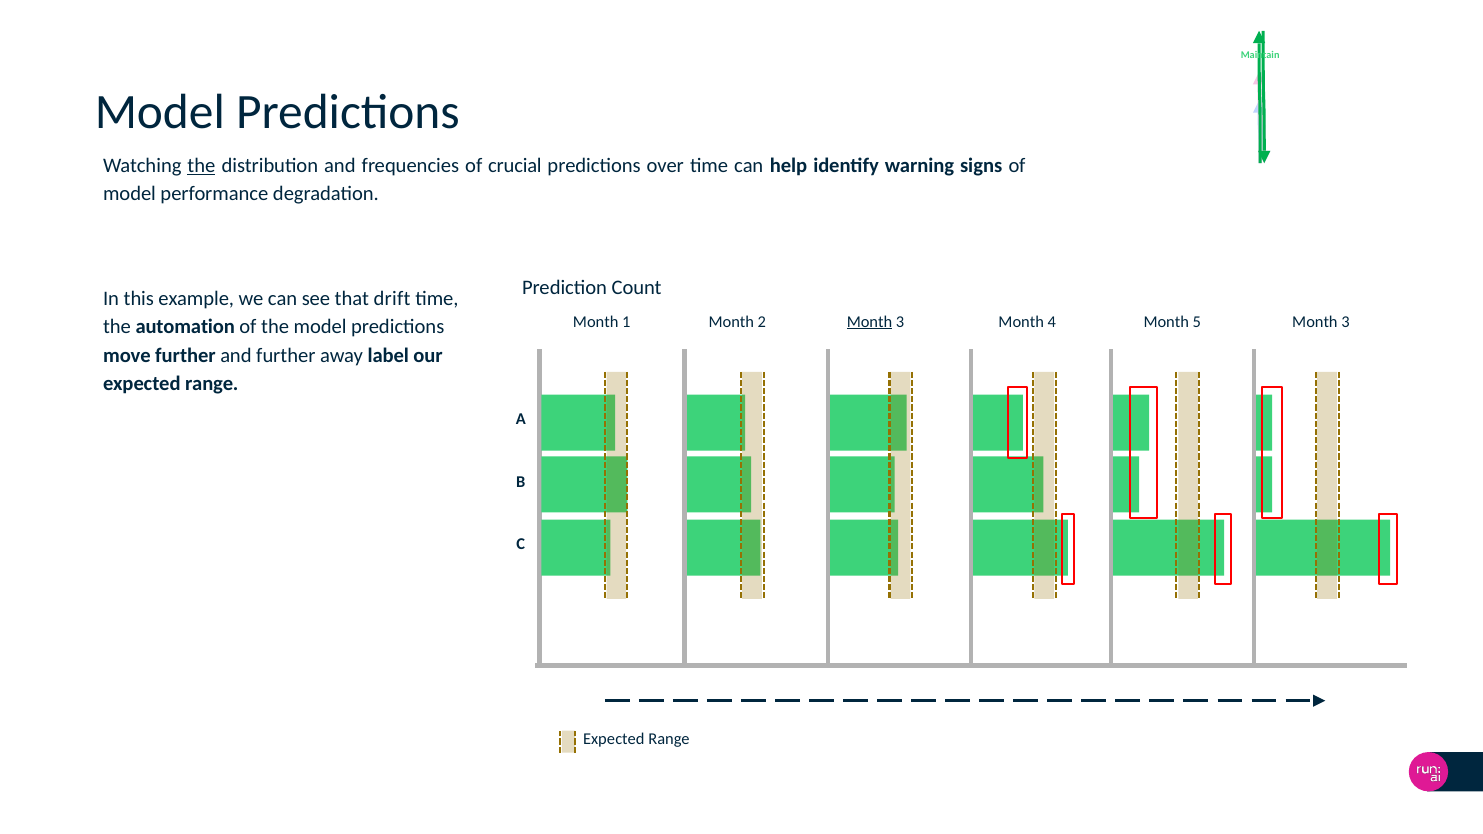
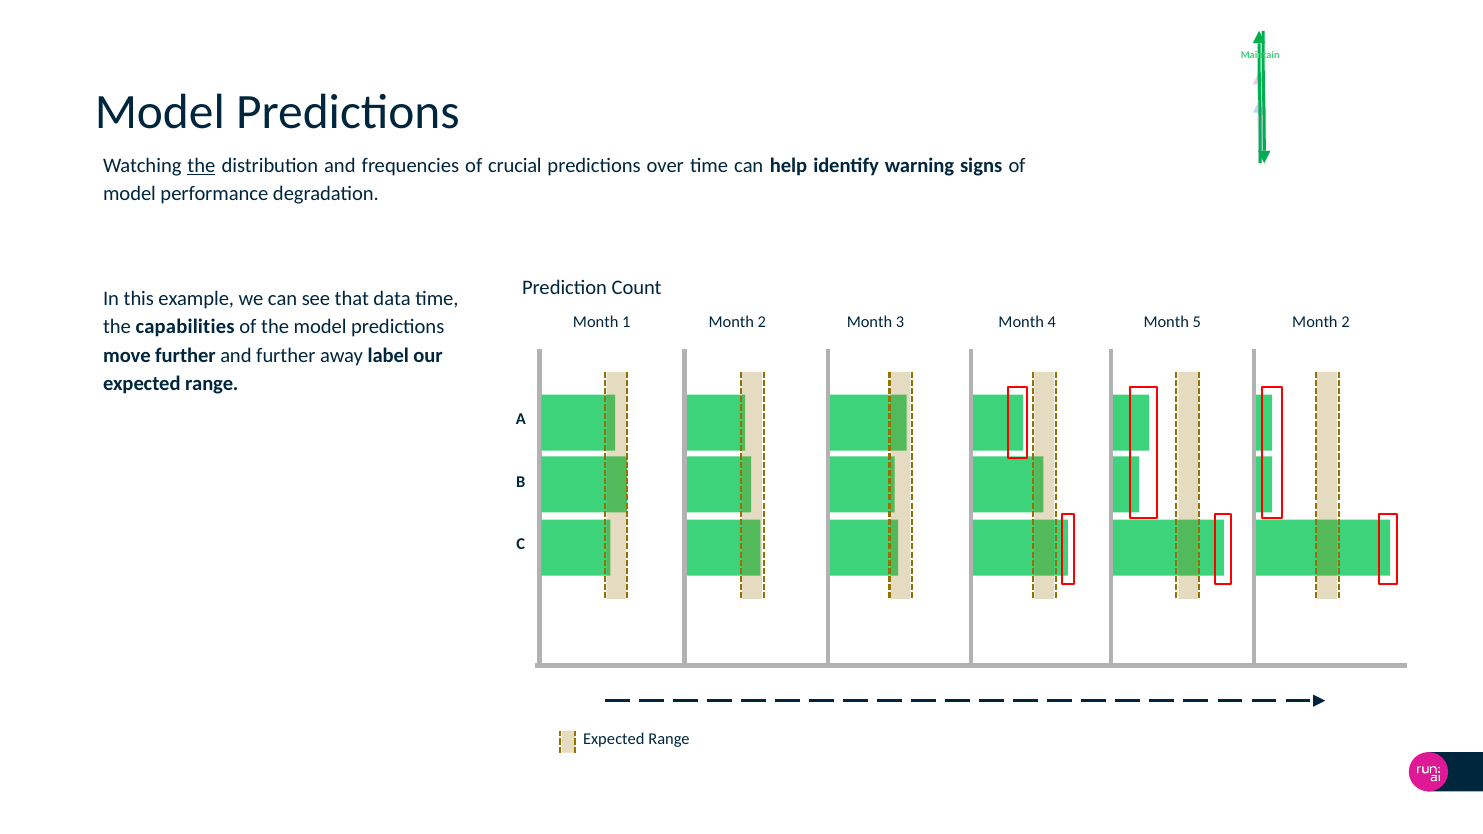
drift: drift -> data
Month at (870, 322) underline: present -> none
3 at (1345, 322): 3 -> 2
automation: automation -> capabilities
